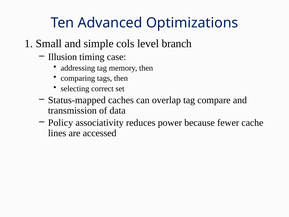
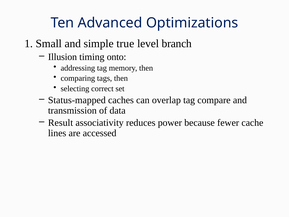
cols: cols -> true
case: case -> onto
Policy: Policy -> Result
